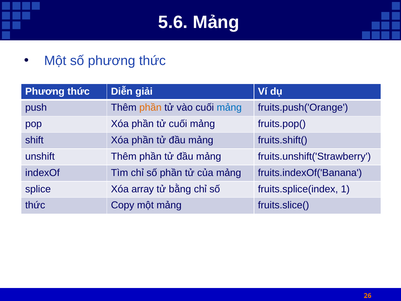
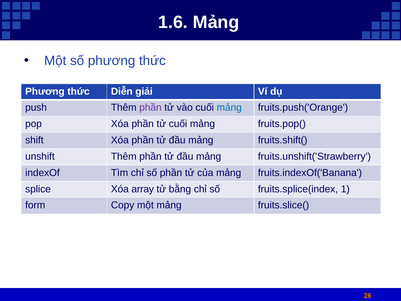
5.6: 5.6 -> 1.6
phần at (150, 108) colour: orange -> purple
thức at (35, 205): thức -> form
